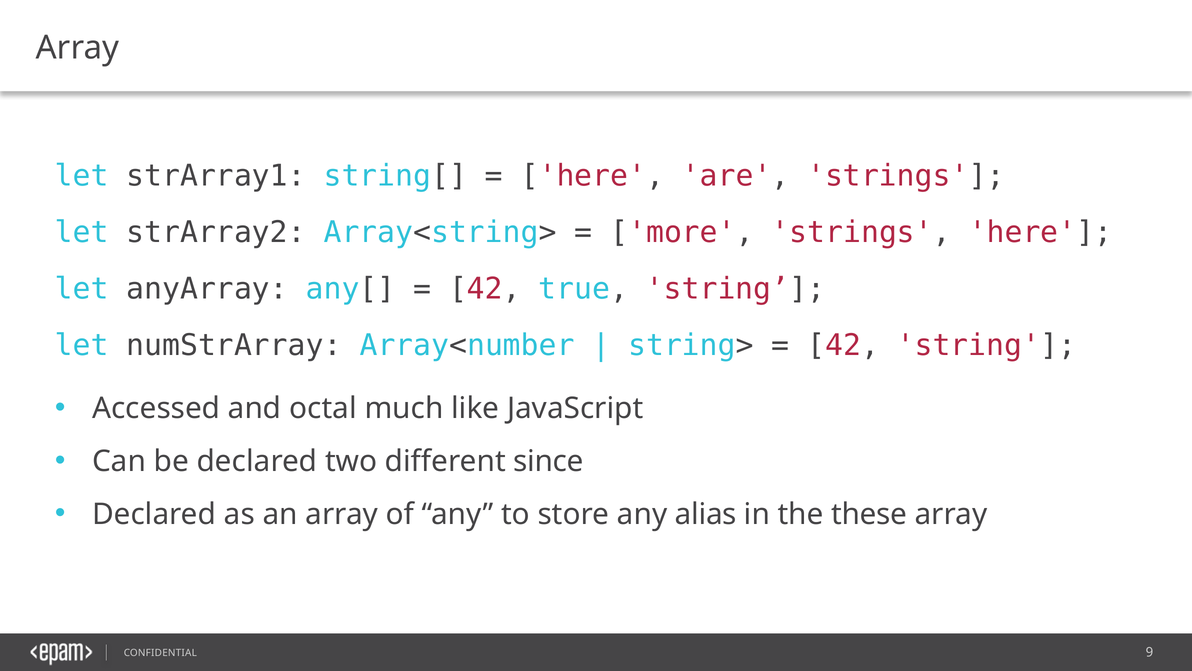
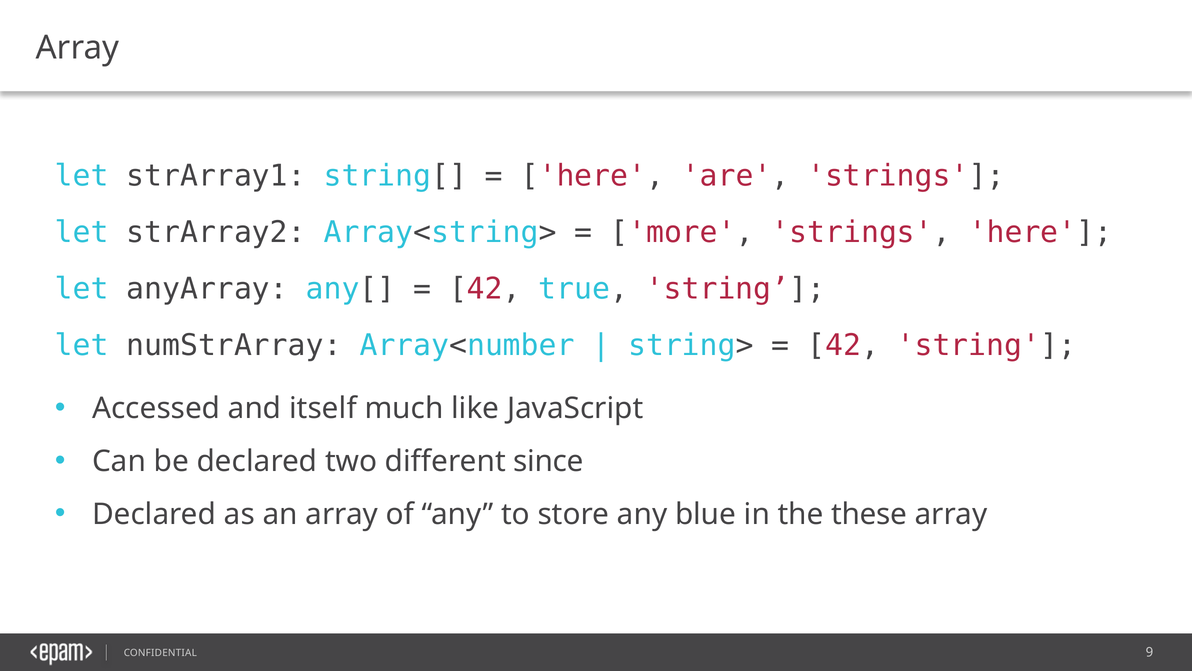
octal: octal -> itself
alias: alias -> blue
